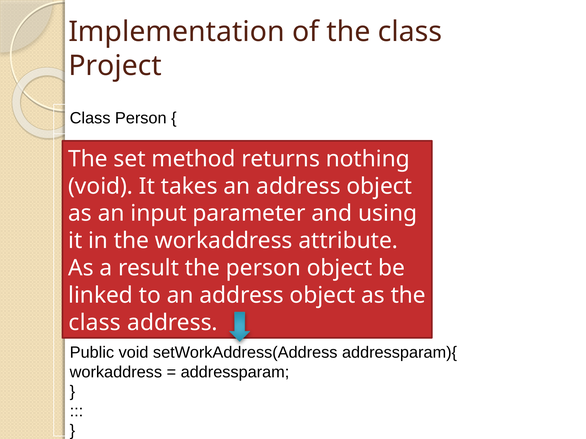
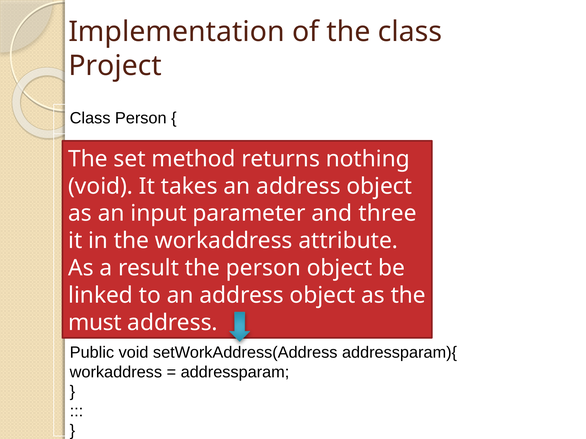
using: using -> three
class at (95, 323): class -> must
